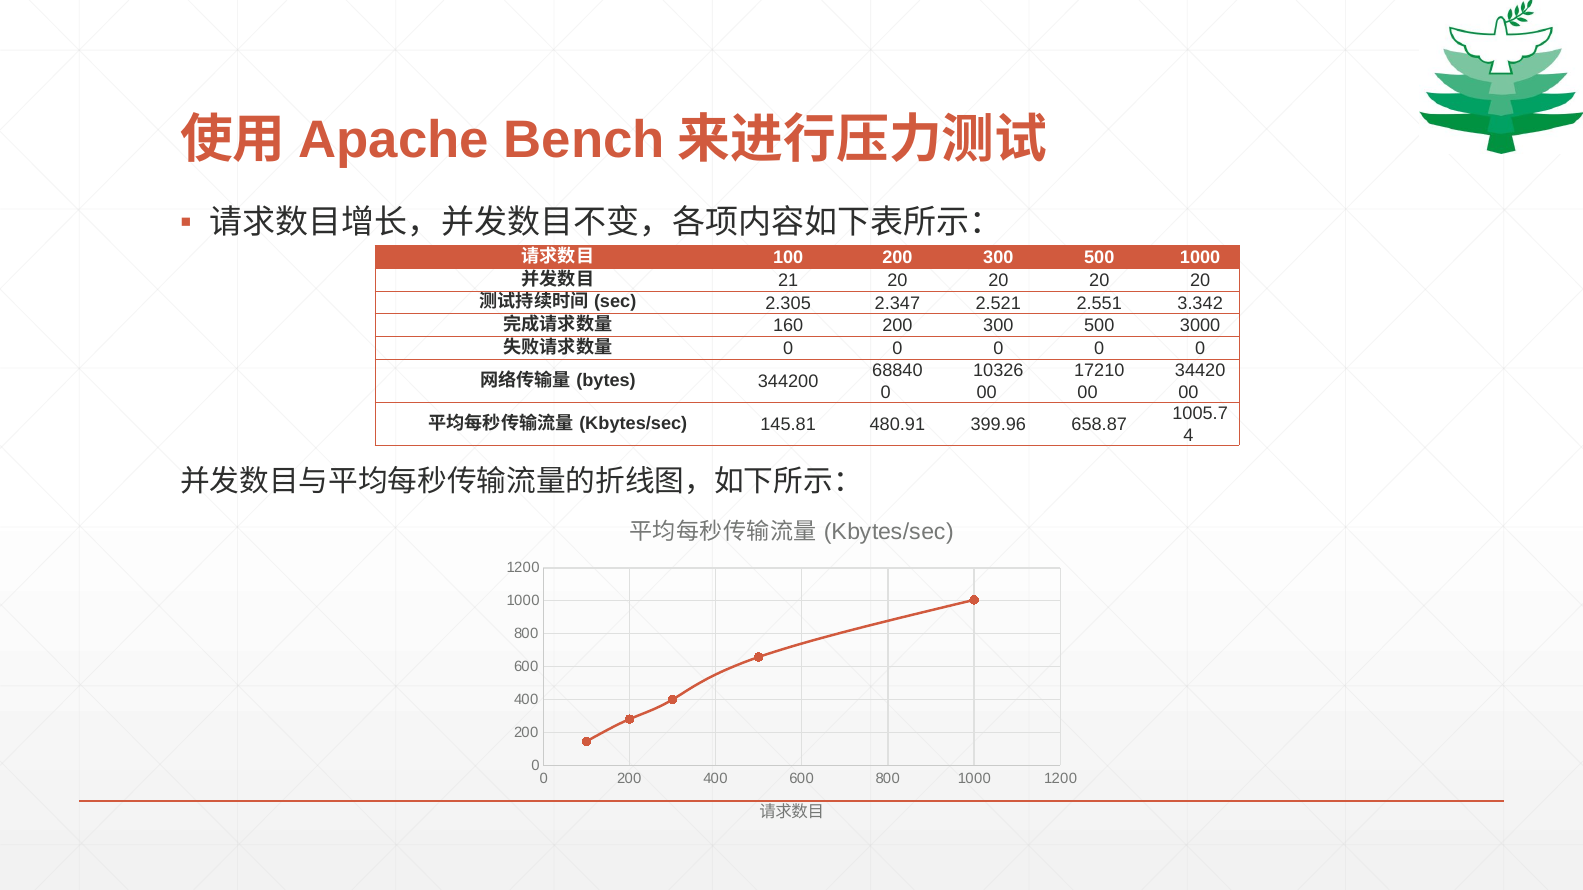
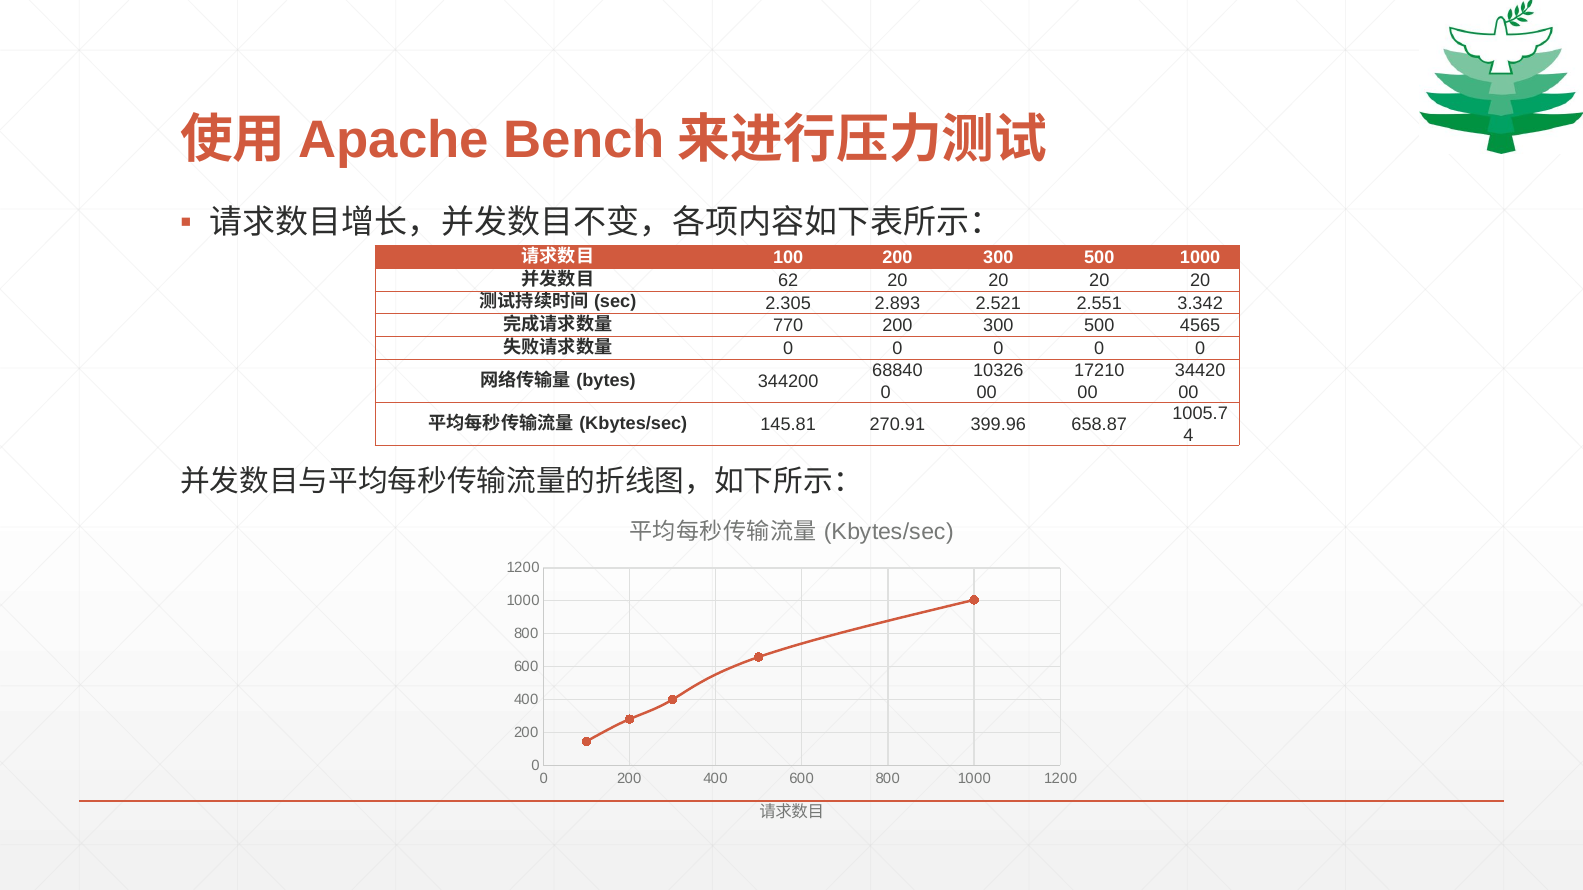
21: 21 -> 62
2.347: 2.347 -> 2.893
160: 160 -> 770
3000: 3000 -> 4565
480.91: 480.91 -> 270.91
